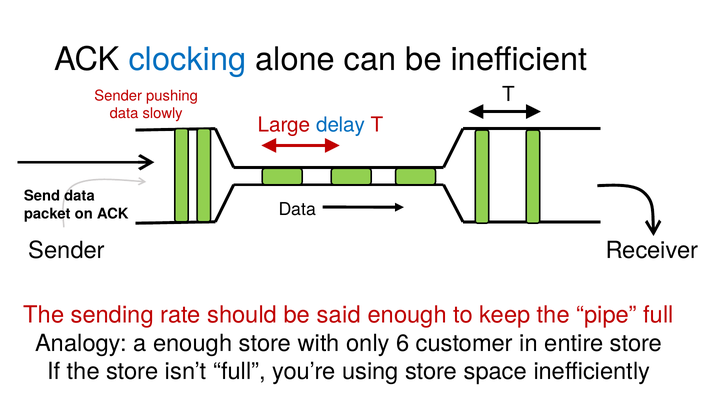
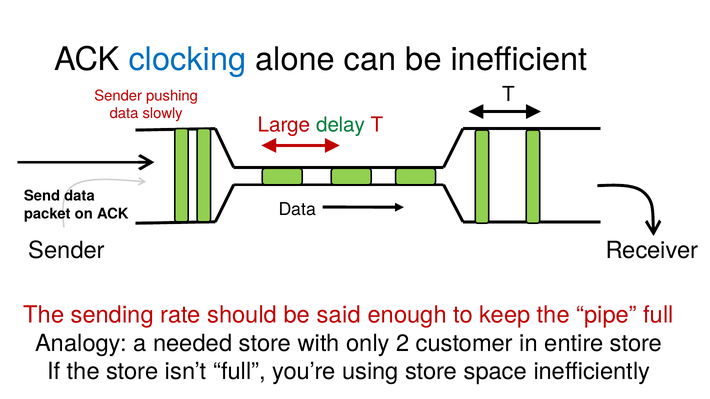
delay colour: blue -> green
a enough: enough -> needed
6: 6 -> 2
